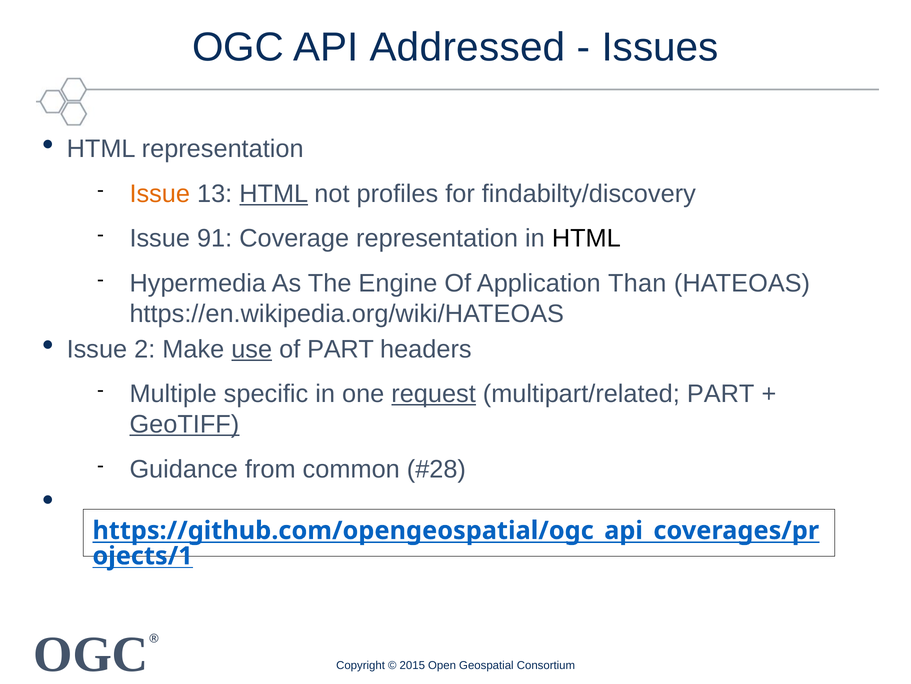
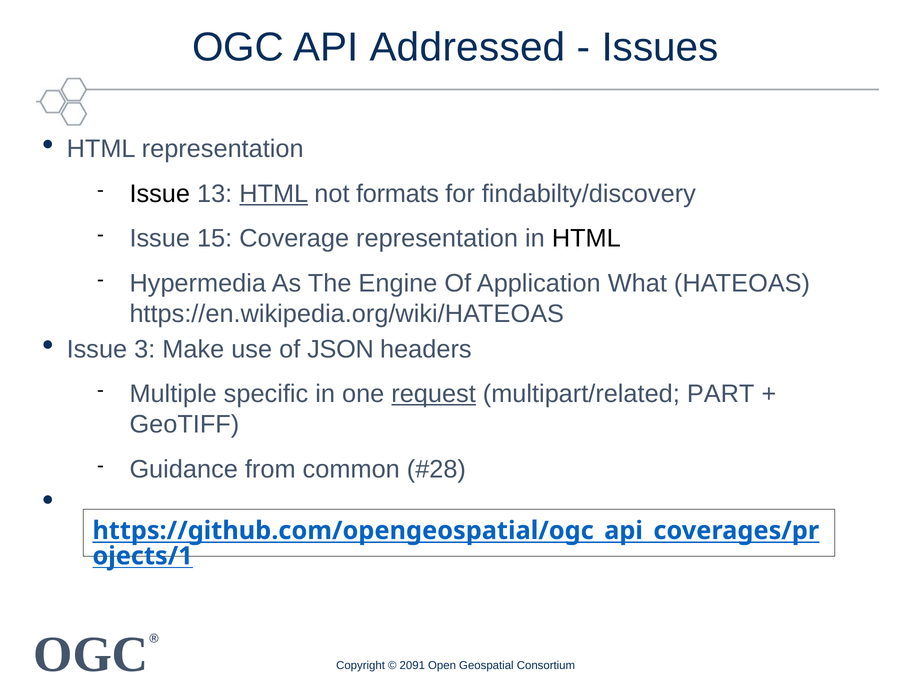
Issue at (160, 194) colour: orange -> black
profiles: profiles -> formats
91: 91 -> 15
Than: Than -> What
2: 2 -> 3
use underline: present -> none
of PART: PART -> JSON
GeoTIFF underline: present -> none
2015: 2015 -> 2091
